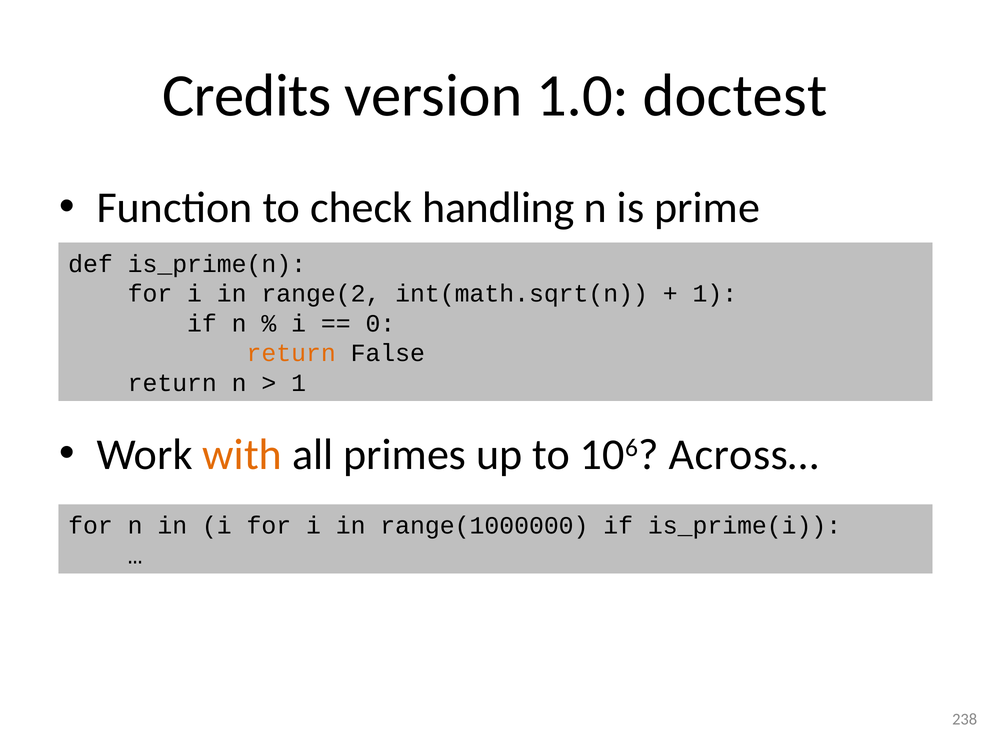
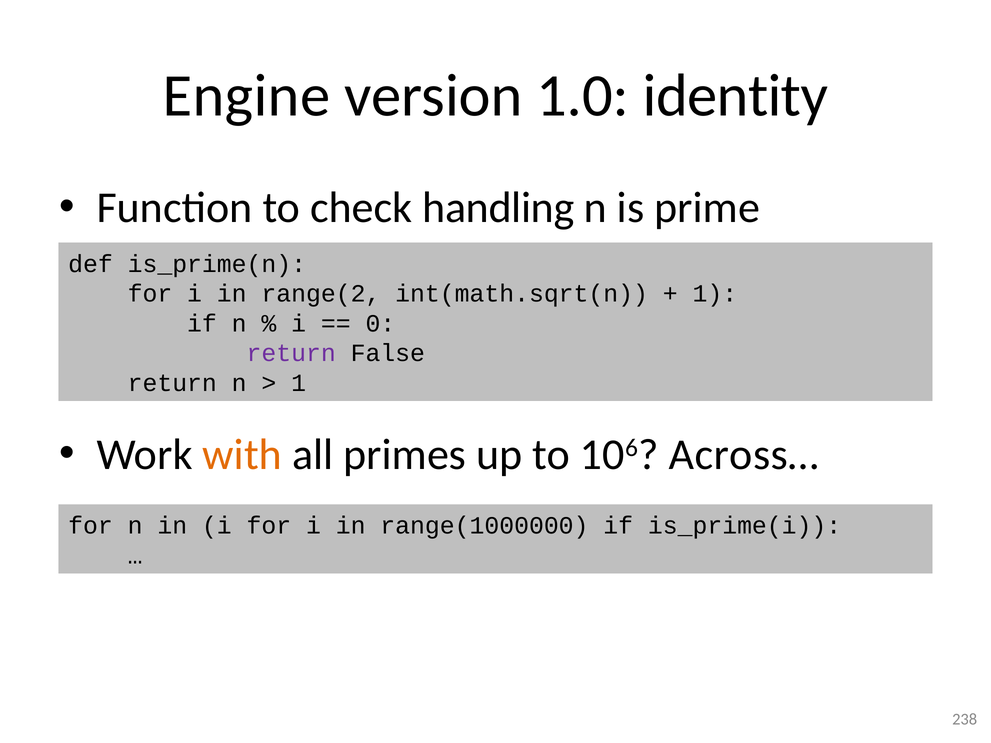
Credits: Credits -> Engine
doctest: doctest -> identity
return at (291, 353) colour: orange -> purple
